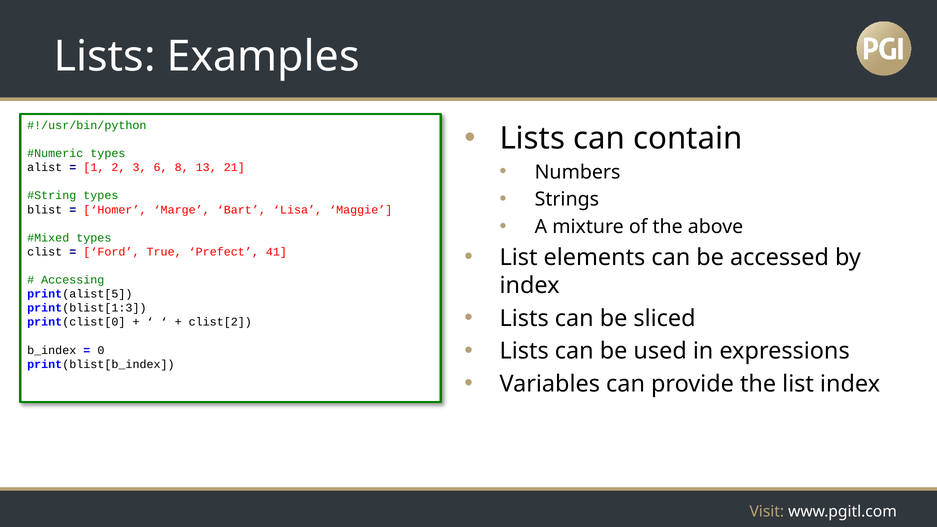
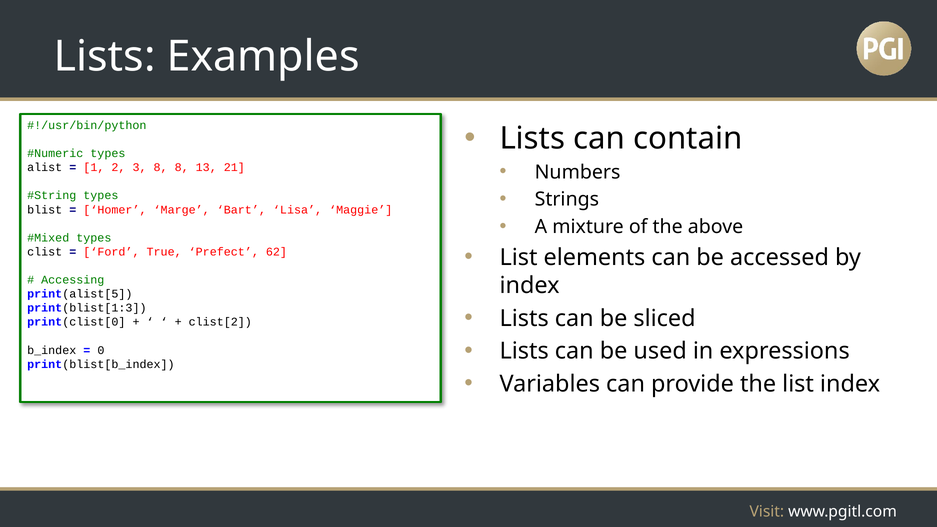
3 6: 6 -> 8
41: 41 -> 62
